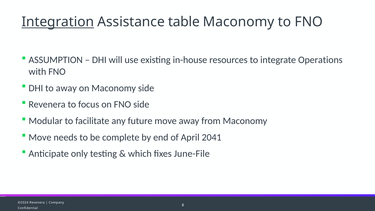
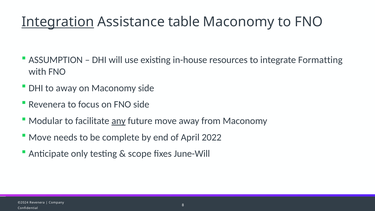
Operations: Operations -> Formatting
any underline: none -> present
2041: 2041 -> 2022
which: which -> scope
June-File: June-File -> June-Will
